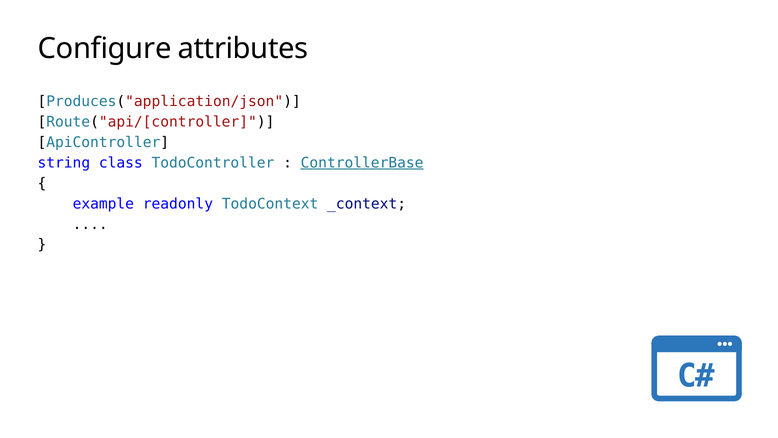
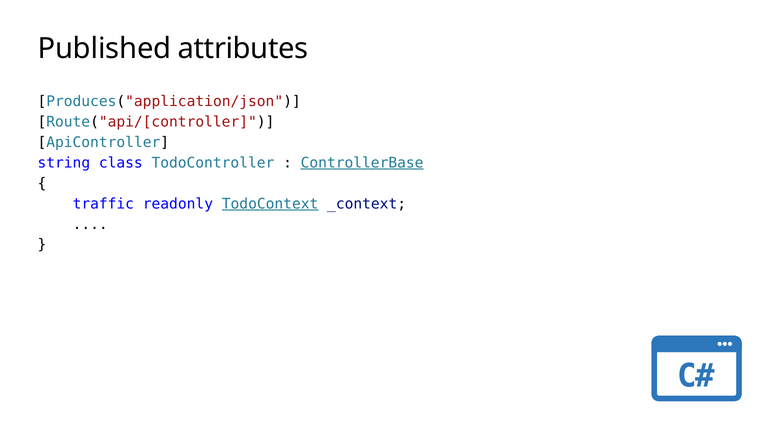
Configure: Configure -> Published
example: example -> traffic
TodoContext underline: none -> present
